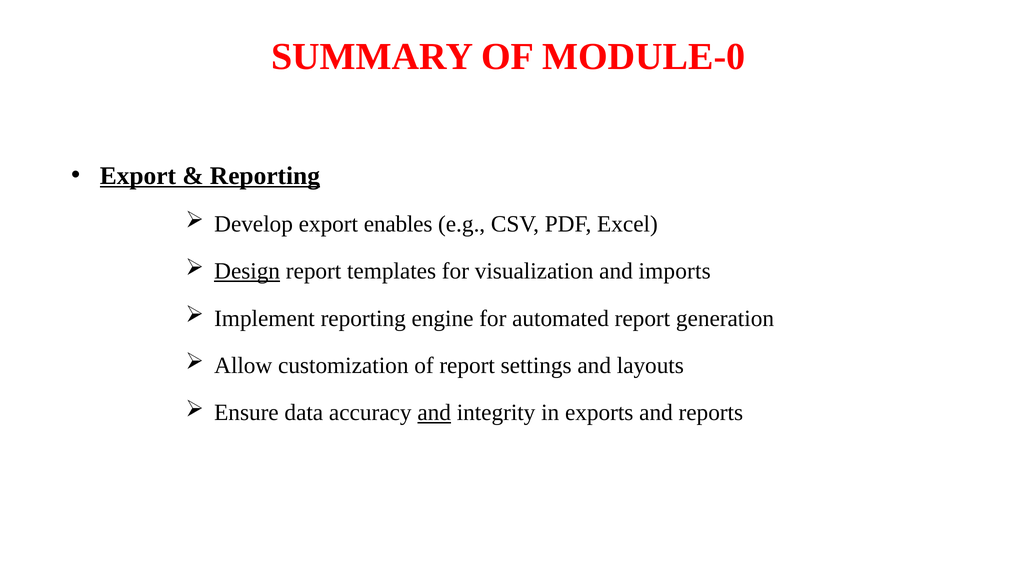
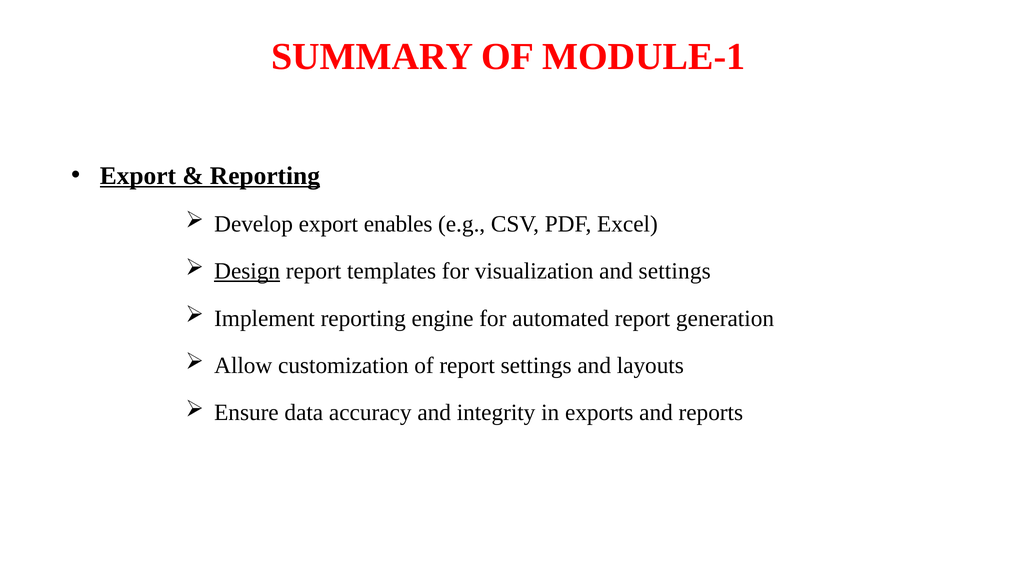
MODULE-0: MODULE-0 -> MODULE-1
and imports: imports -> settings
and at (434, 413) underline: present -> none
